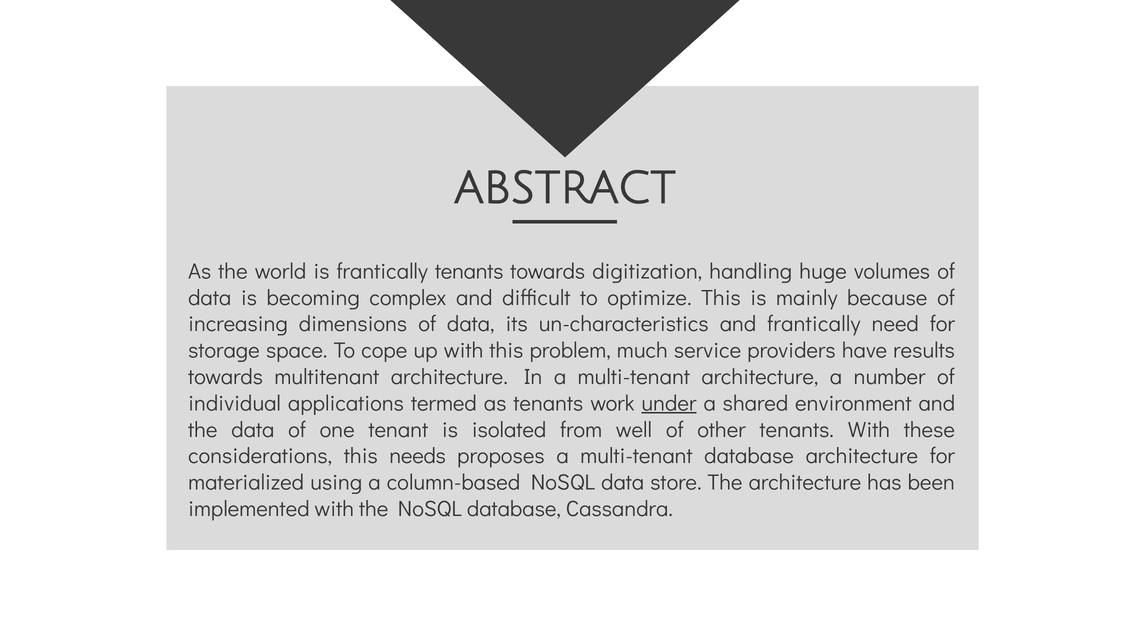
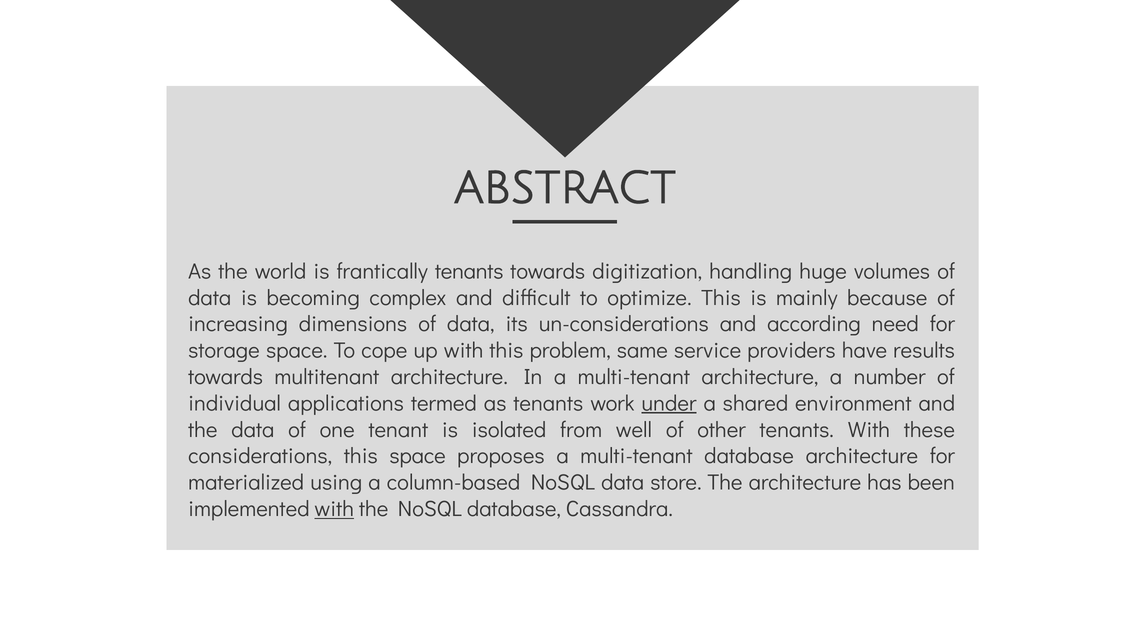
un-characteristics: un-characteristics -> un-considerations
and frantically: frantically -> according
much: much -> same
this needs: needs -> space
with at (334, 509) underline: none -> present
